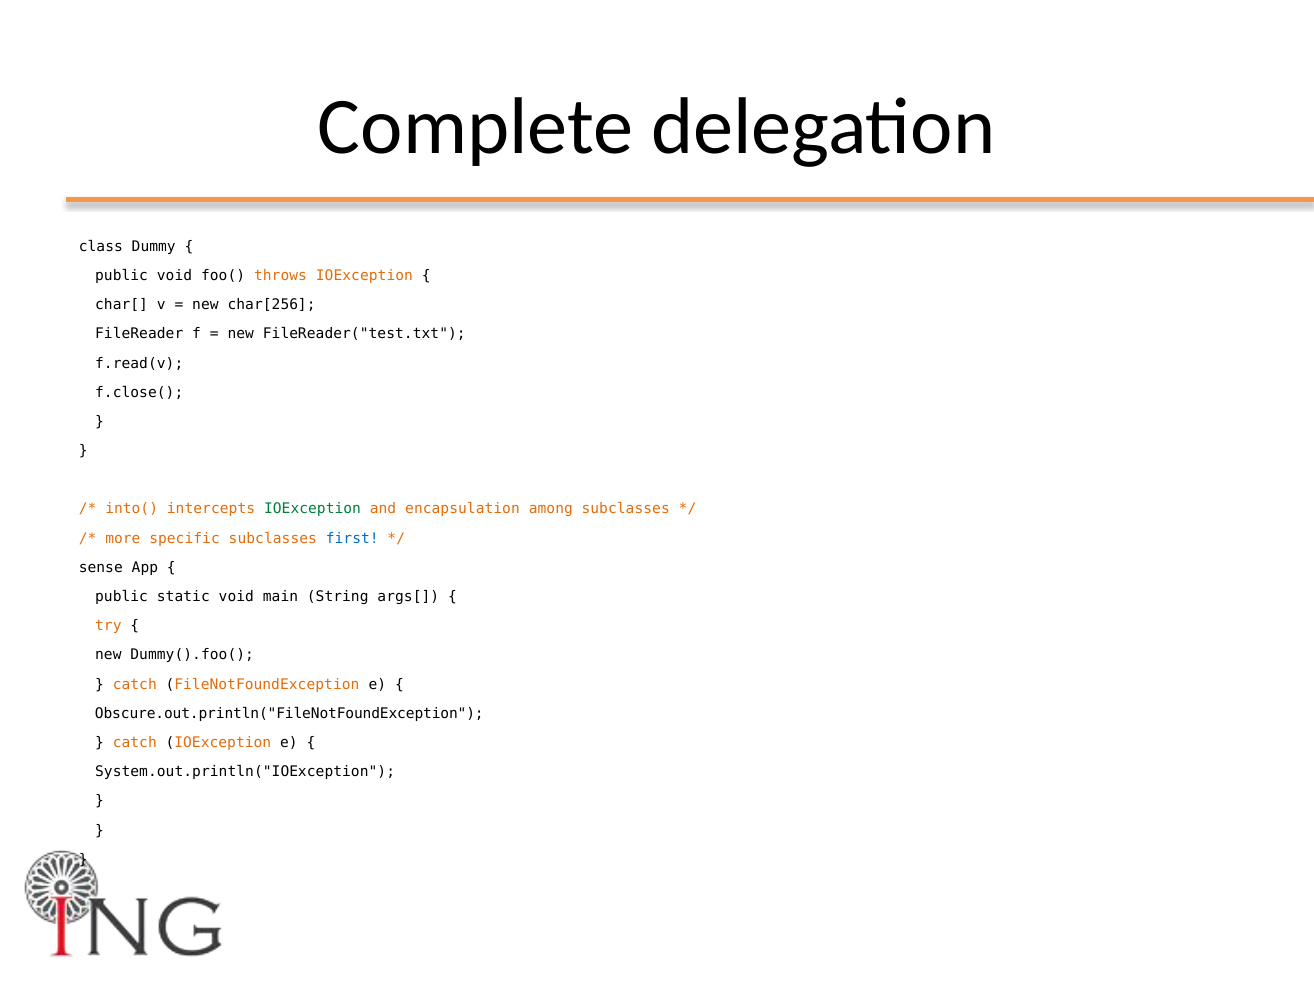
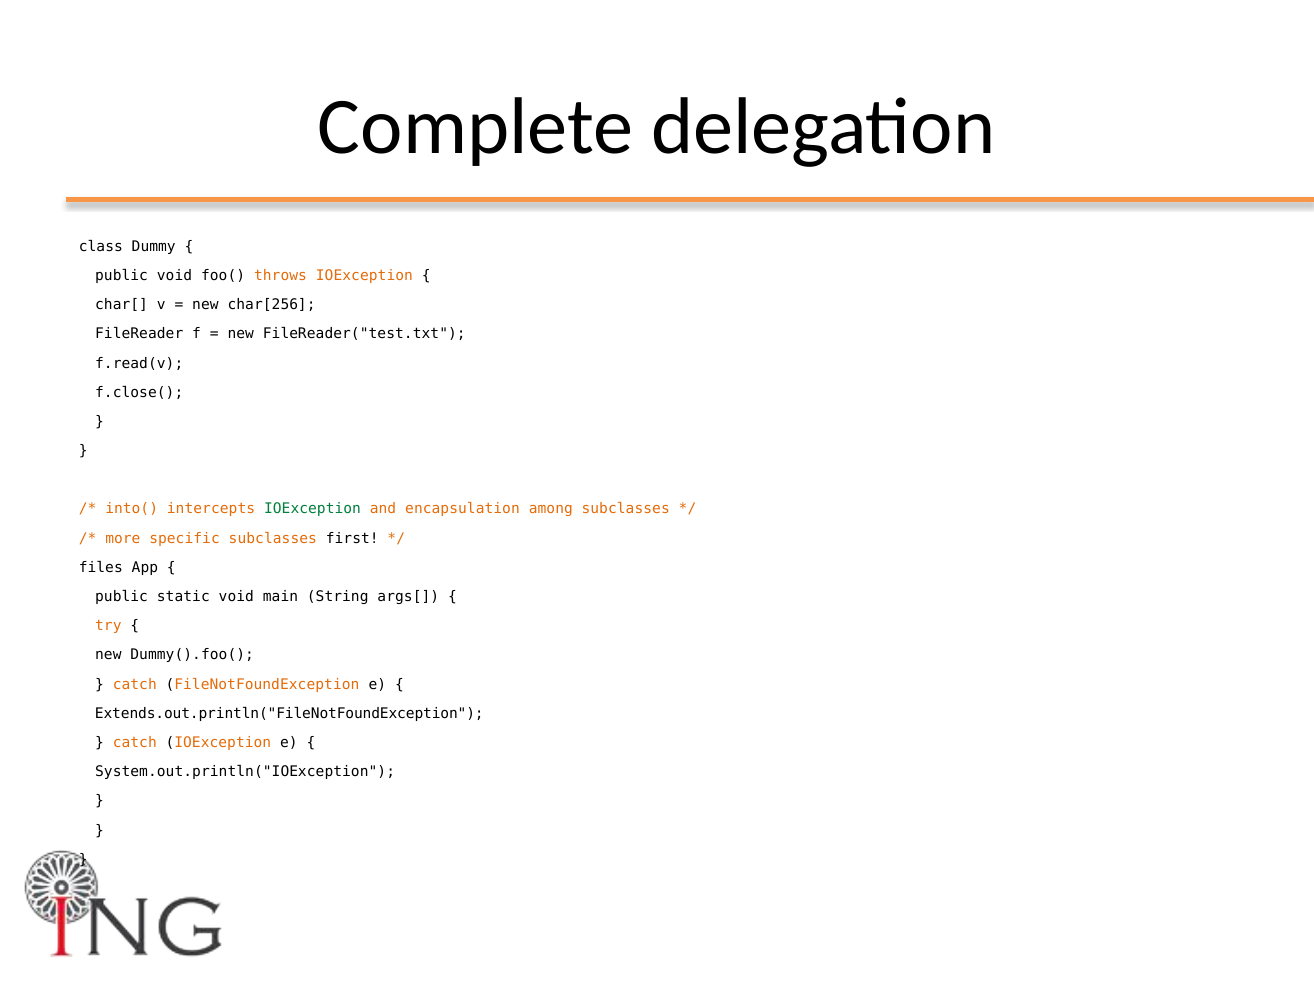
first colour: blue -> black
sense: sense -> files
Obscure.out.println("FileNotFoundException: Obscure.out.println("FileNotFoundException -> Extends.out.println("FileNotFoundException
